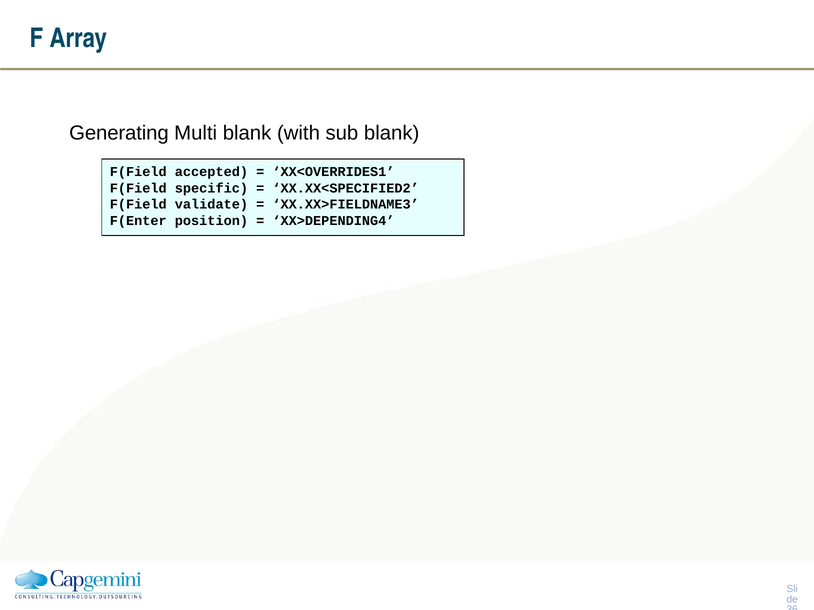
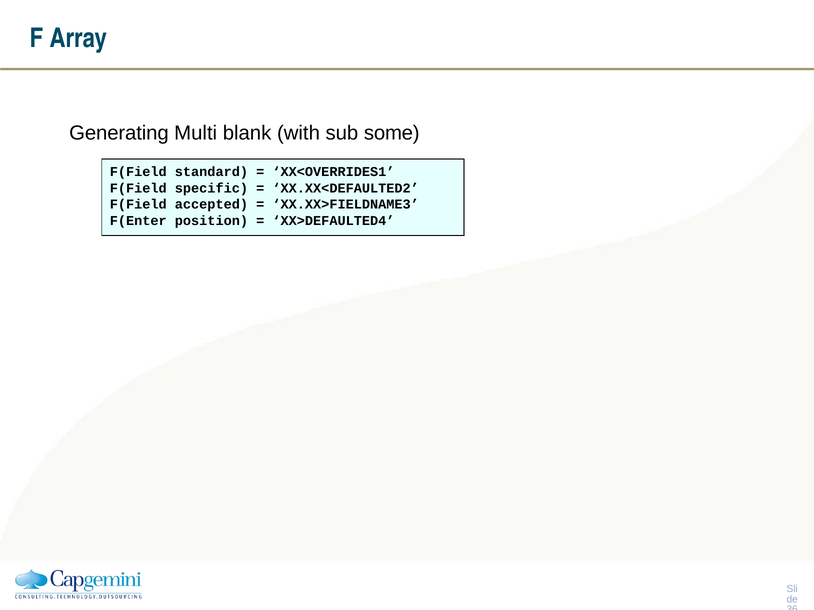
sub blank: blank -> some
accepted: accepted -> standard
XX.XX<SPECIFIED2: XX.XX<SPECIFIED2 -> XX.XX<DEFAULTED2
validate: validate -> accepted
XX>DEPENDING4: XX>DEPENDING4 -> XX>DEFAULTED4
